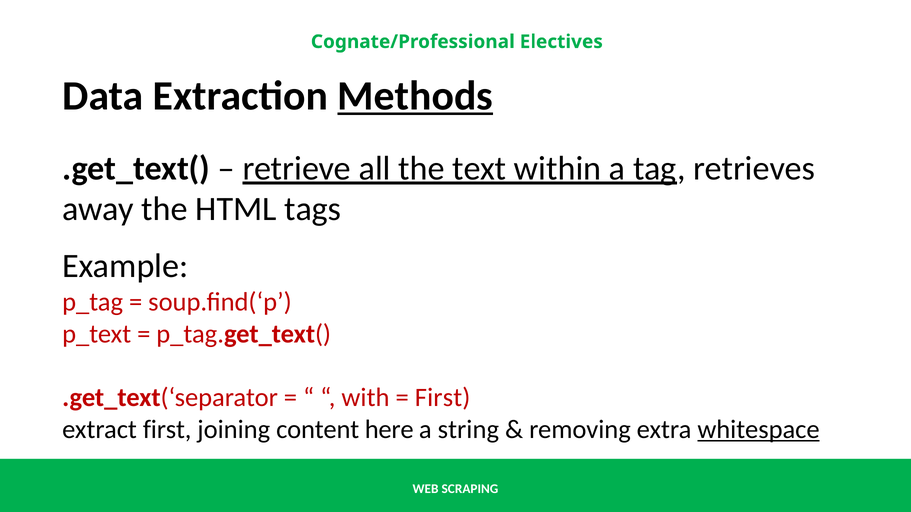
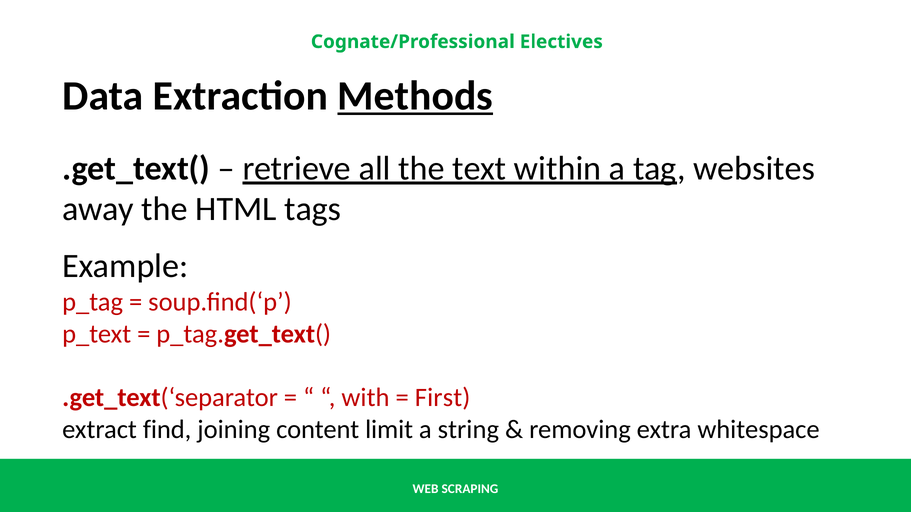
retrieves: retrieves -> websites
extract first: first -> find
here: here -> limit
whitespace underline: present -> none
